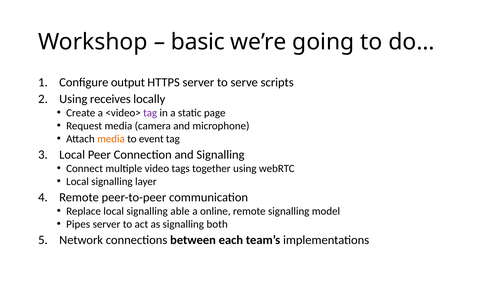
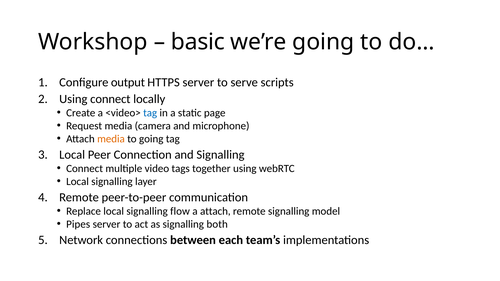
Using receives: receives -> connect
tag at (150, 113) colour: purple -> blue
to event: event -> going
able: able -> flow
a online: online -> attach
